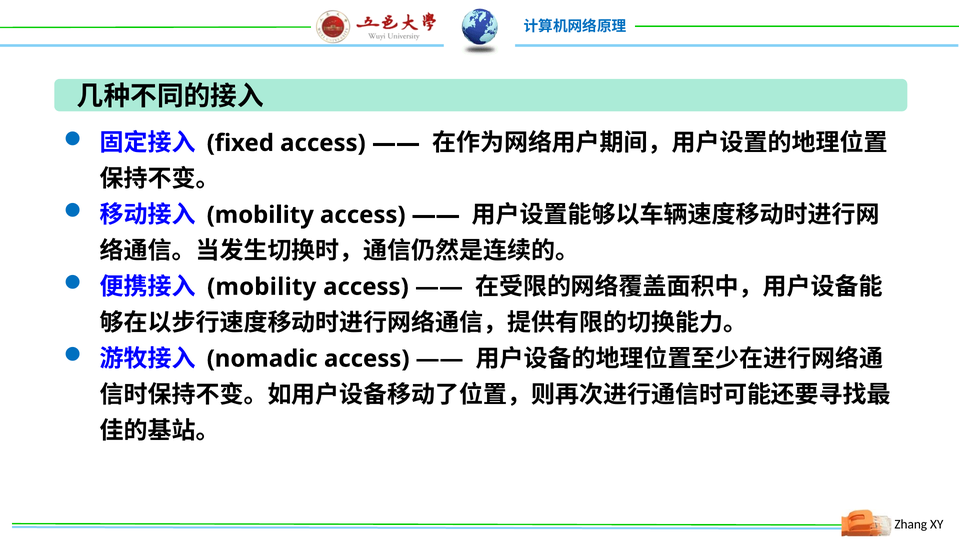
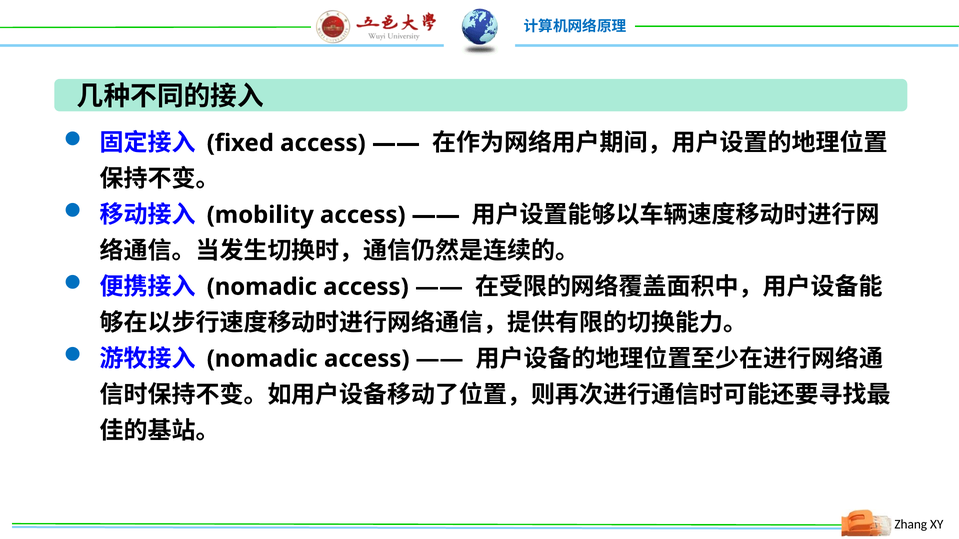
mobility at (262, 287): mobility -> nomadic
